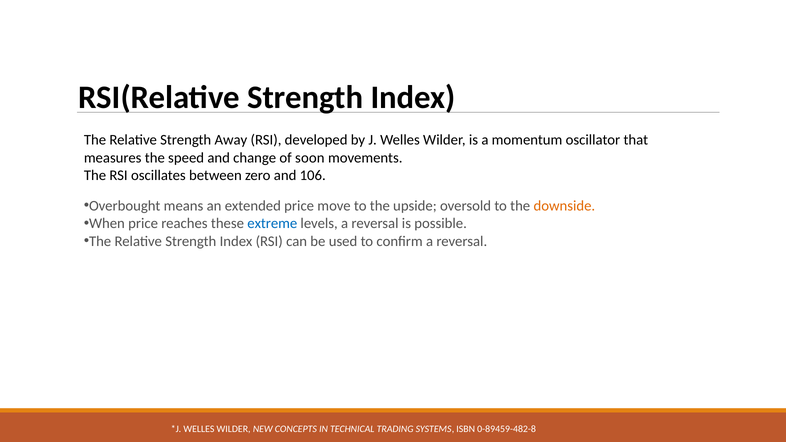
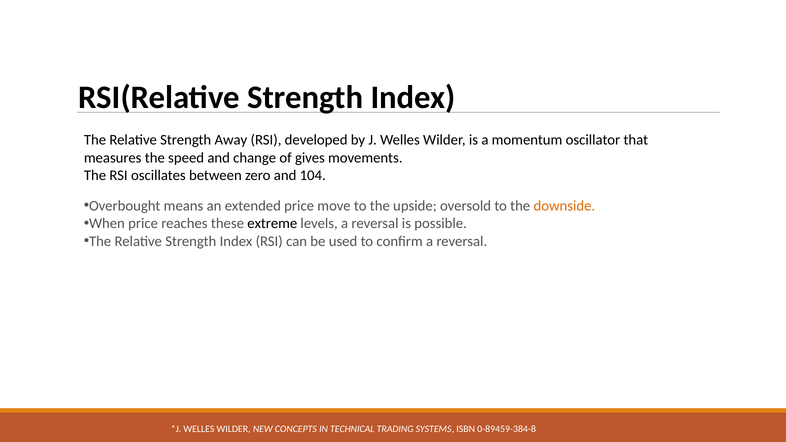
soon: soon -> gives
106: 106 -> 104
extreme colour: blue -> black
0-89459-482-8: 0-89459-482-8 -> 0-89459-384-8
